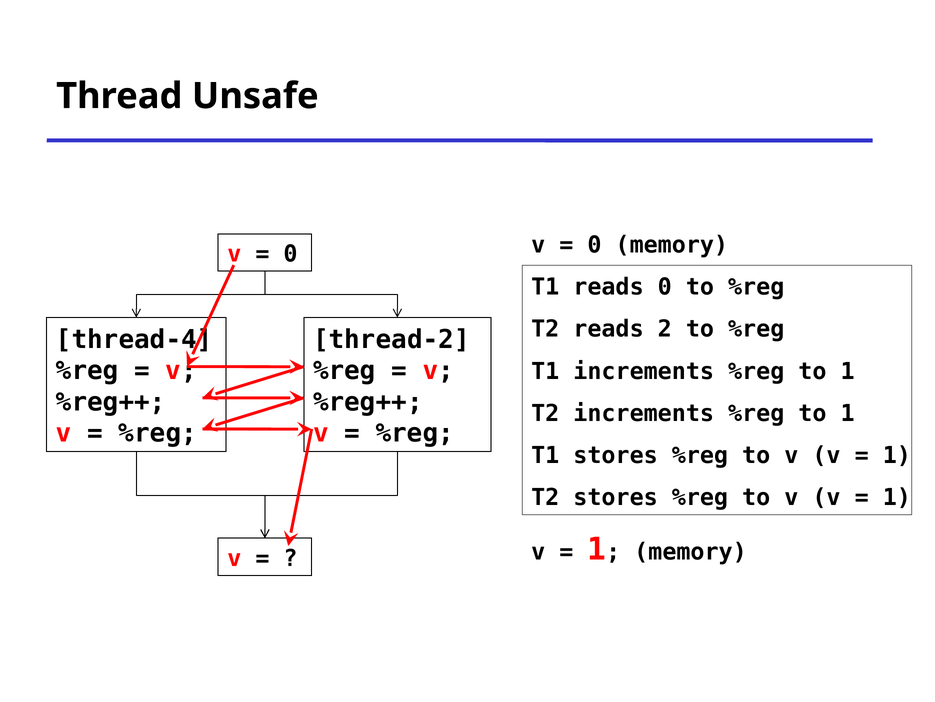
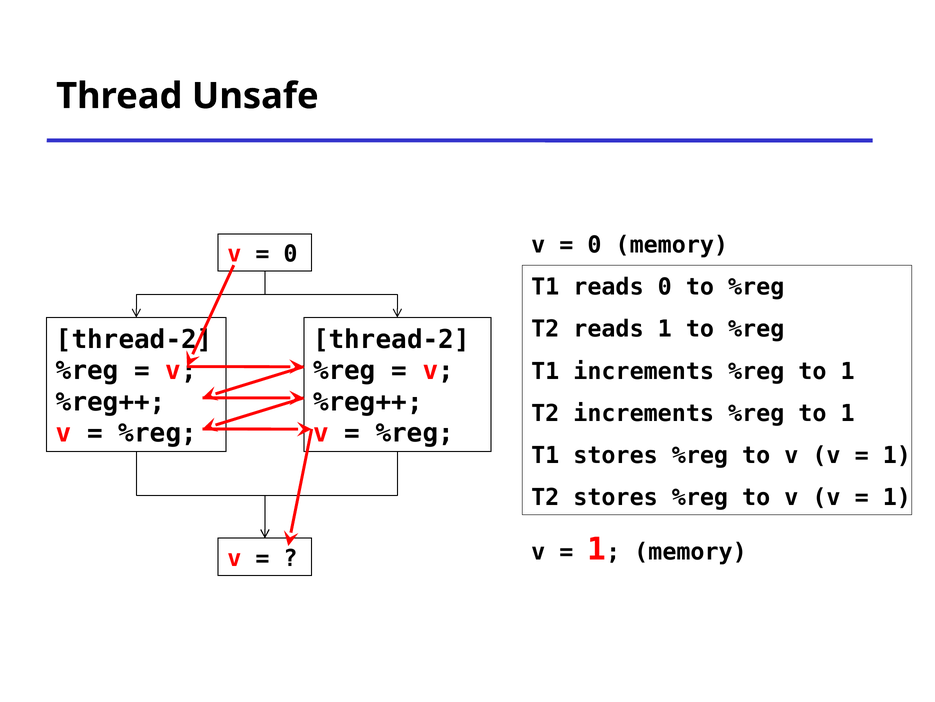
reads 2: 2 -> 1
thread-4 at (134, 339): thread-4 -> thread-2
